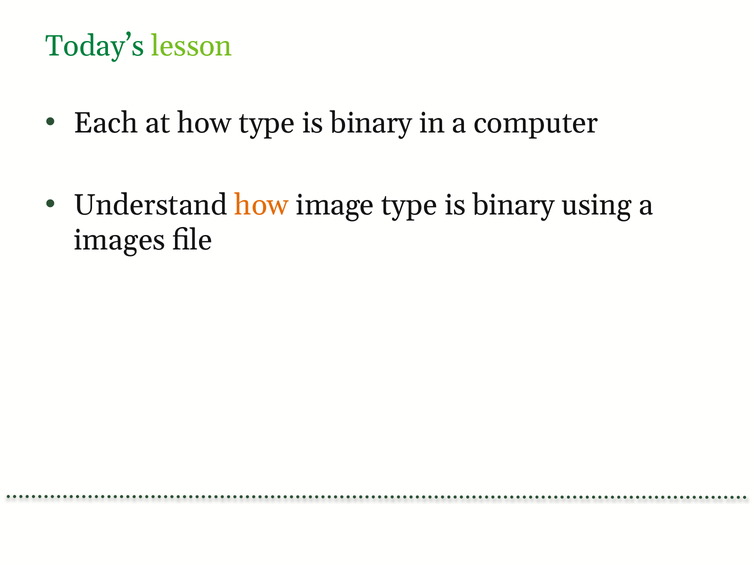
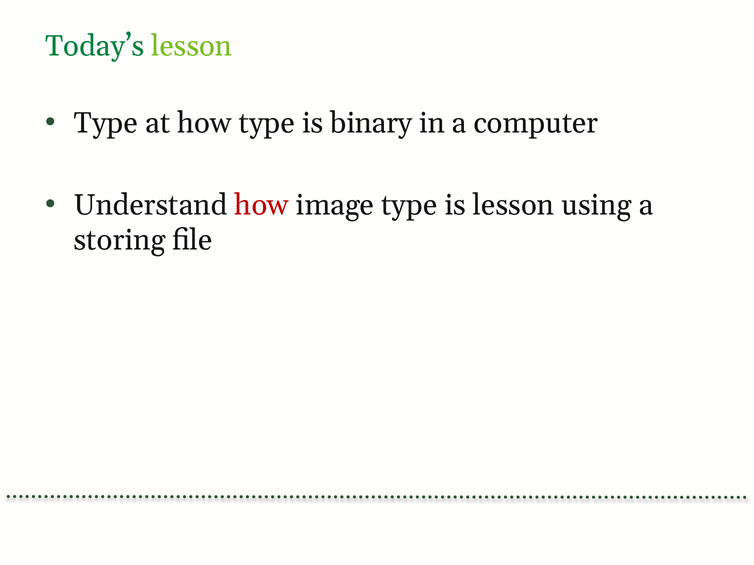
Each at (106, 123): Each -> Type
how at (262, 205) colour: orange -> red
binary at (514, 205): binary -> lesson
images: images -> storing
